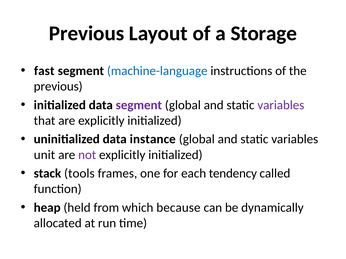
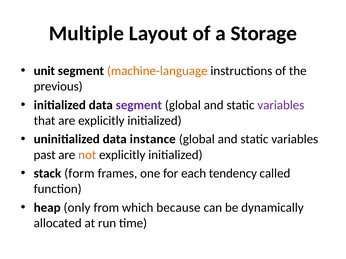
Previous at (87, 33): Previous -> Multiple
fast: fast -> unit
machine-language colour: blue -> orange
unit: unit -> past
not colour: purple -> orange
tools: tools -> form
held: held -> only
